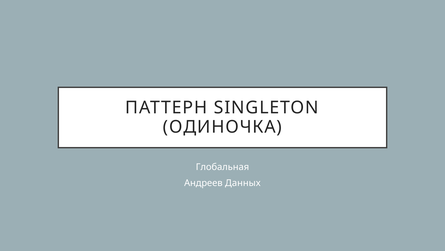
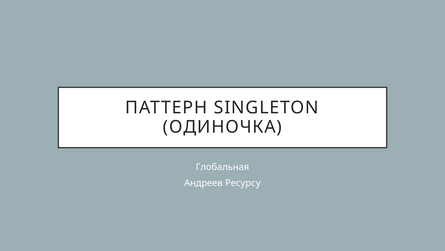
Данных: Данных -> Ресурсу
